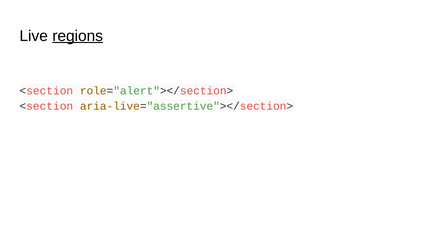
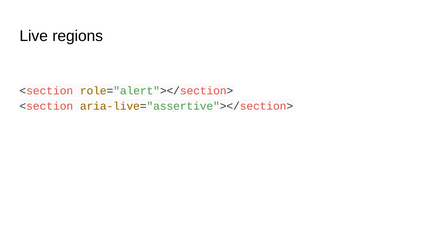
regions underline: present -> none
